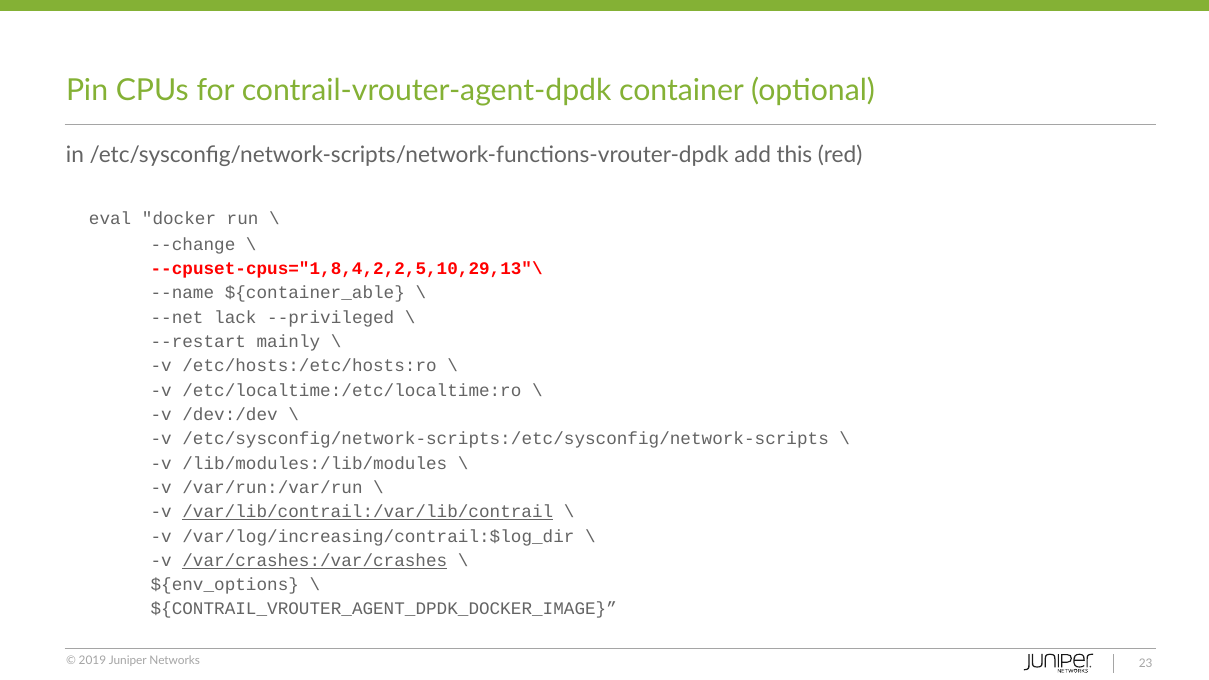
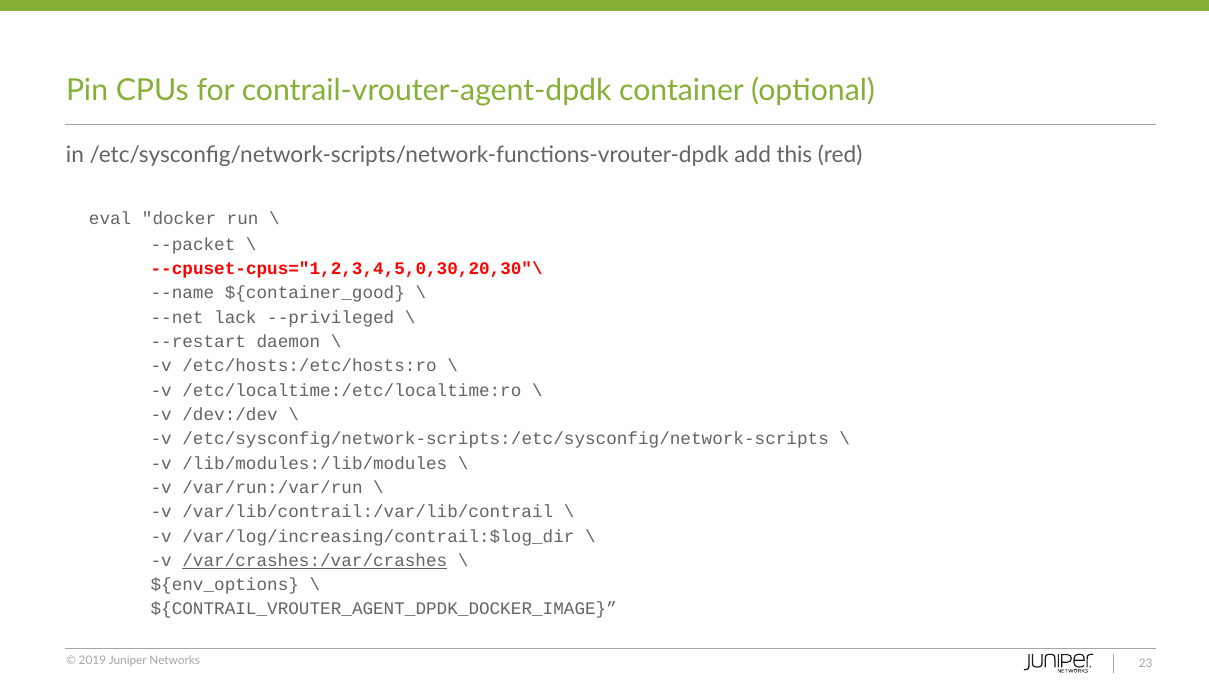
--change: --change -> --packet
--cpuset-cpus="1,8,4,2,2,5,10,29,13"\: --cpuset-cpus="1,8,4,2,2,5,10,29,13"\ -> --cpuset-cpus="1,2,3,4,5,0,30,20,30"\
${container_able: ${container_able -> ${container_good
mainly: mainly -> daemon
/var/lib/contrail:/var/lib/contrail underline: present -> none
